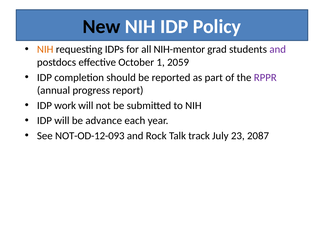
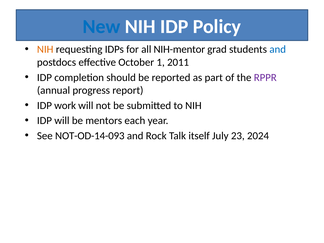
New colour: black -> blue
and at (278, 49) colour: purple -> blue
2059: 2059 -> 2011
advance: advance -> mentors
NOT-OD-12-093: NOT-OD-12-093 -> NOT-OD-14-093
track: track -> itself
2087: 2087 -> 2024
